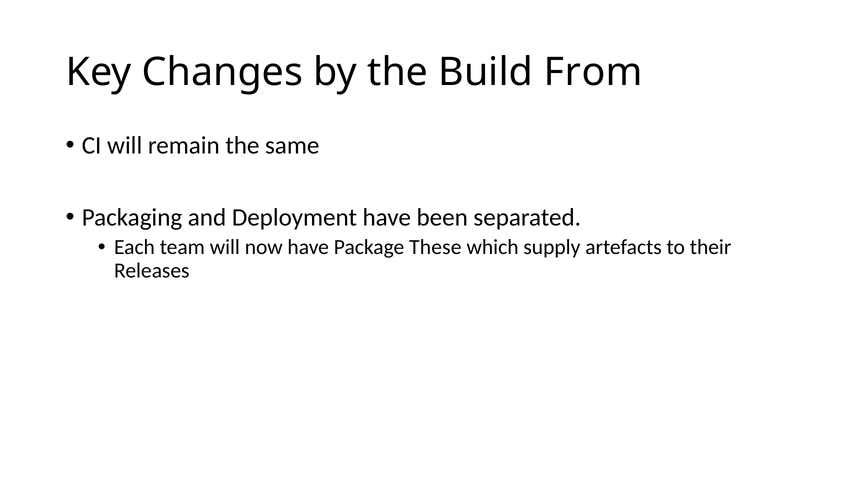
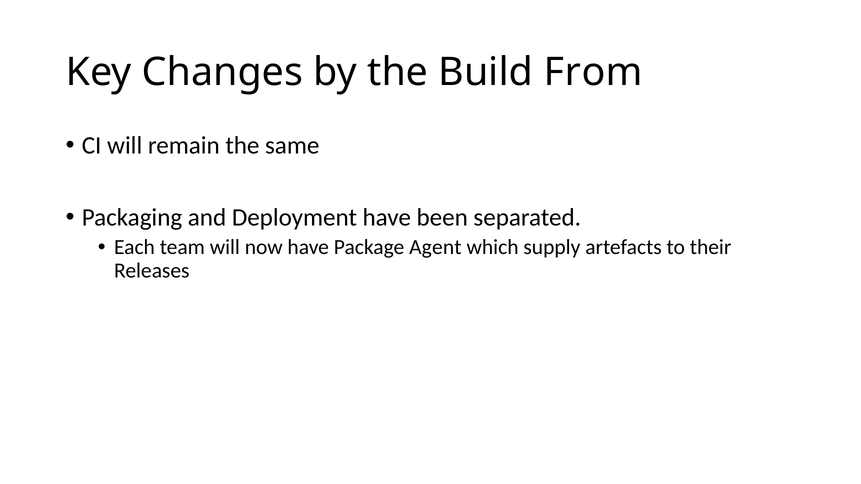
These: These -> Agent
